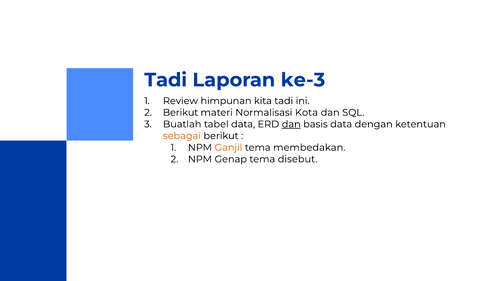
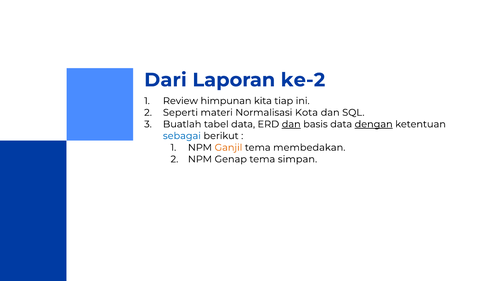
Tadi at (166, 80): Tadi -> Dari
ke-3: ke-3 -> ke-2
kita tadi: tadi -> tiap
Berikut at (181, 113): Berikut -> Seperti
dengan underline: none -> present
sebagai colour: orange -> blue
disebut: disebut -> simpan
